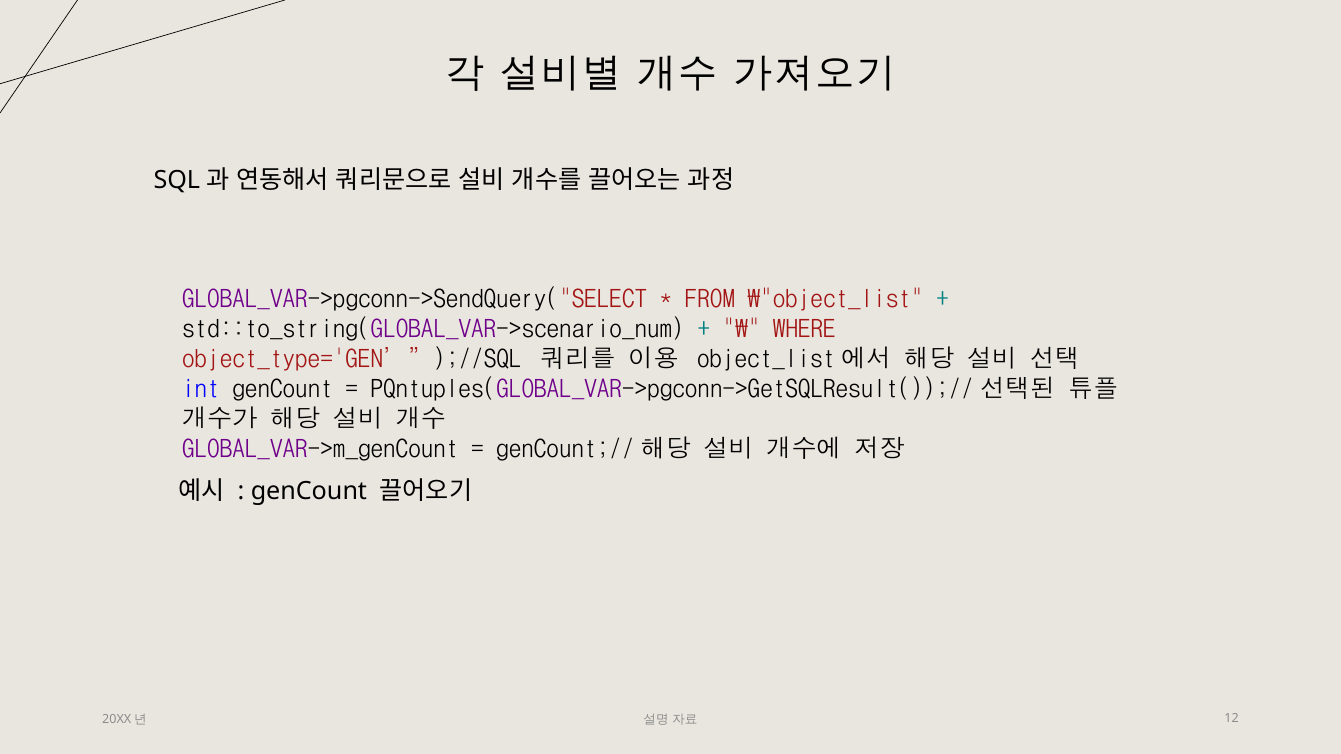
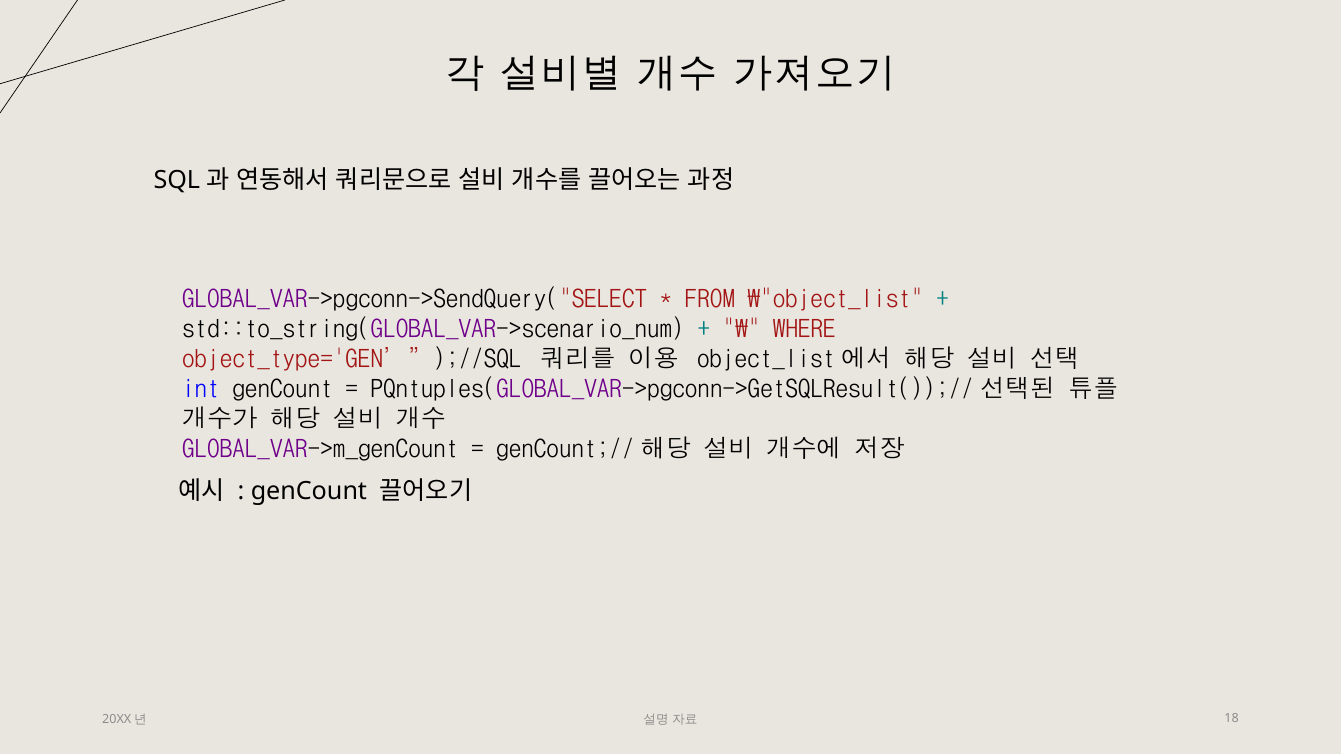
12: 12 -> 18
